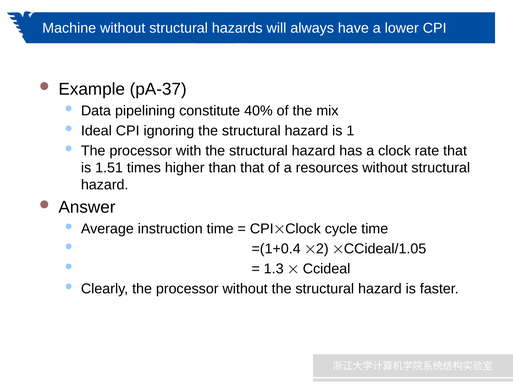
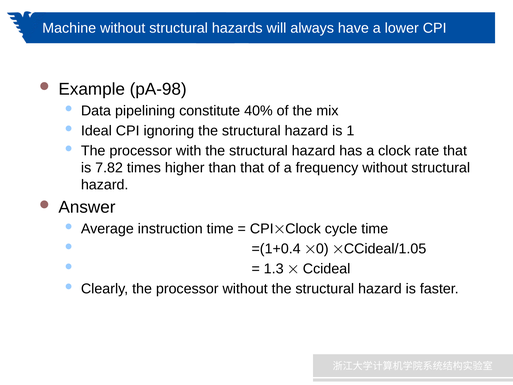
pA-37: pA-37 -> pA-98
1.51: 1.51 -> 7.82
resources: resources -> frequency
2: 2 -> 0
